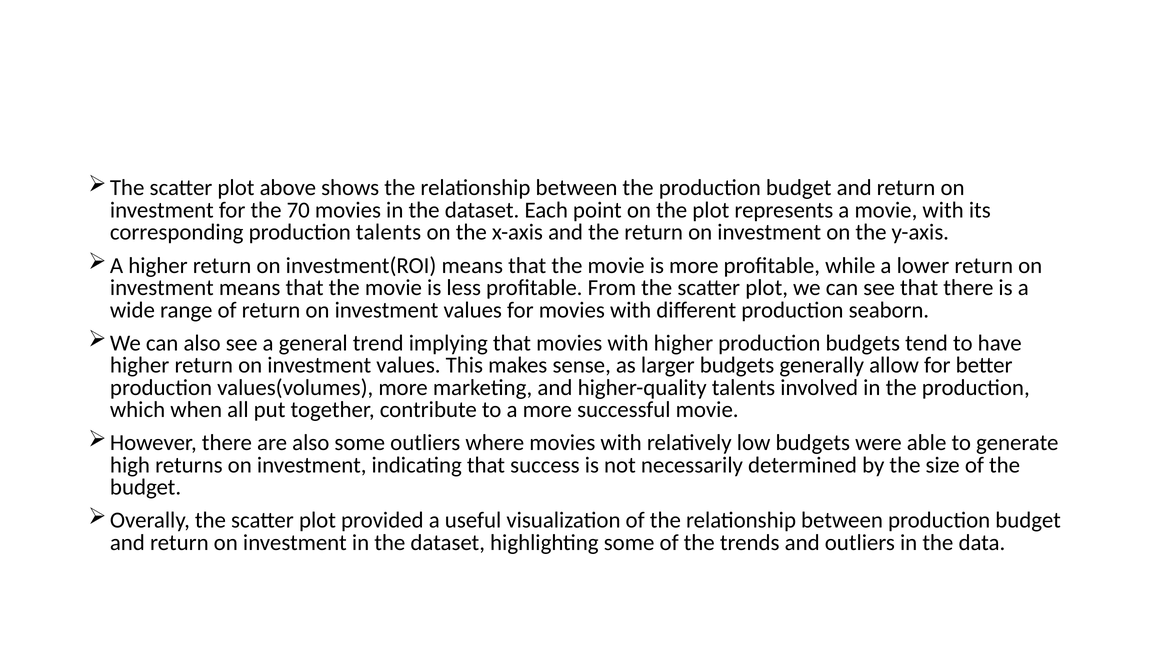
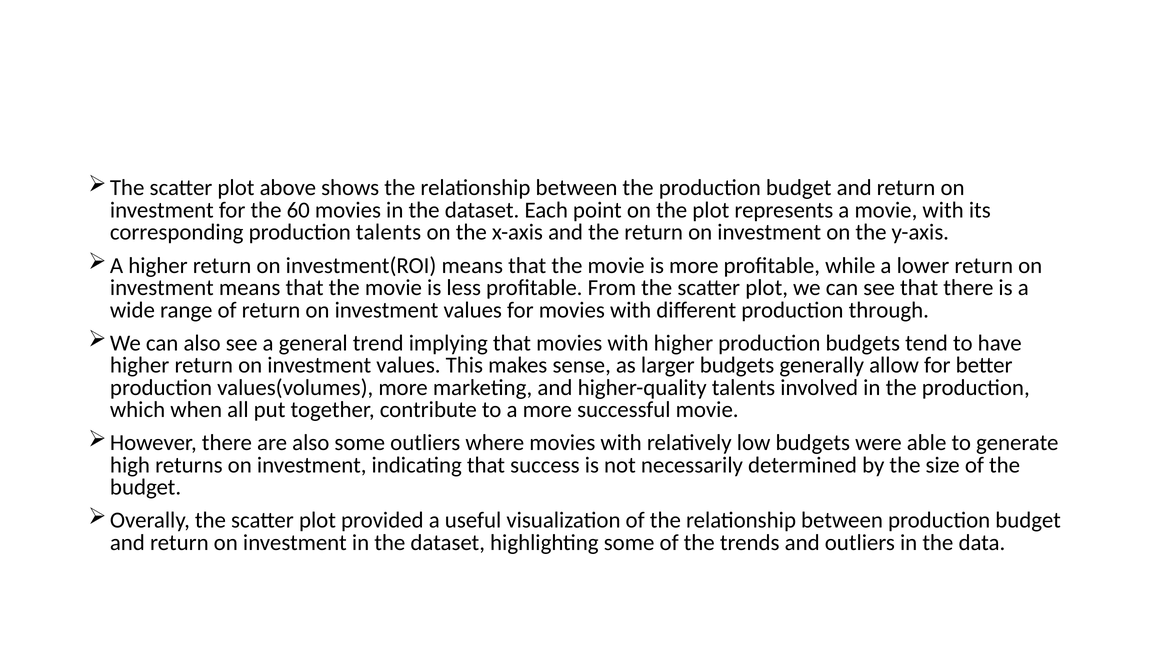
70: 70 -> 60
seaborn: seaborn -> through
